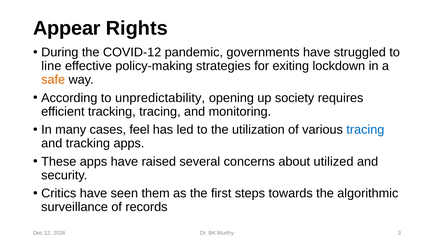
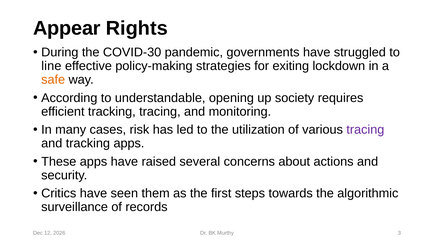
COVID-12: COVID-12 -> COVID-30
unpredictability: unpredictability -> understandable
feel: feel -> risk
tracing at (365, 130) colour: blue -> purple
utilized: utilized -> actions
